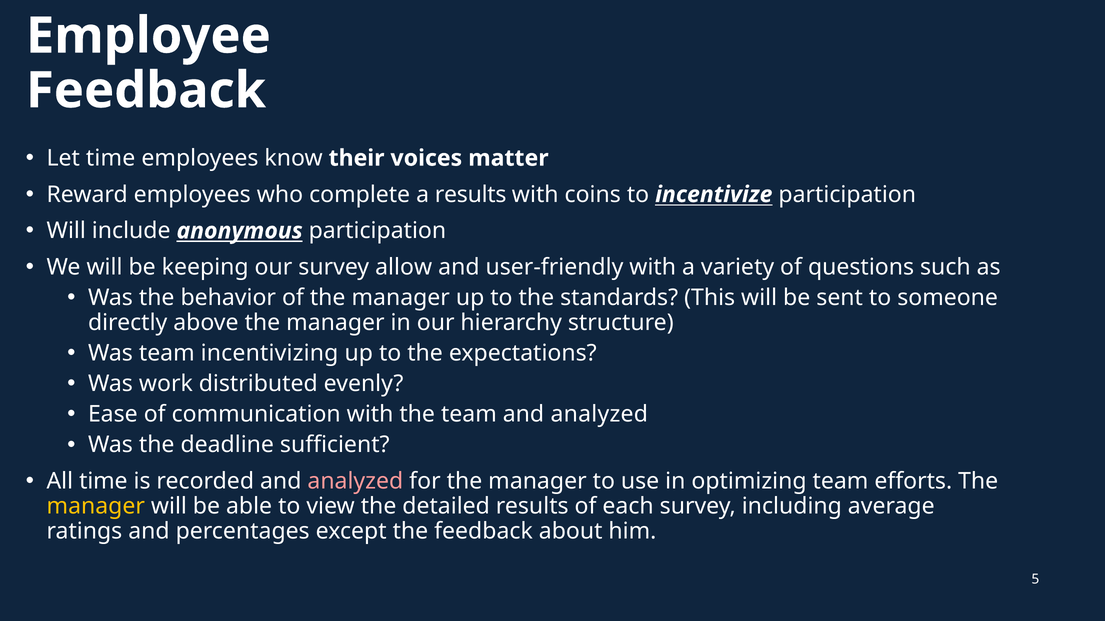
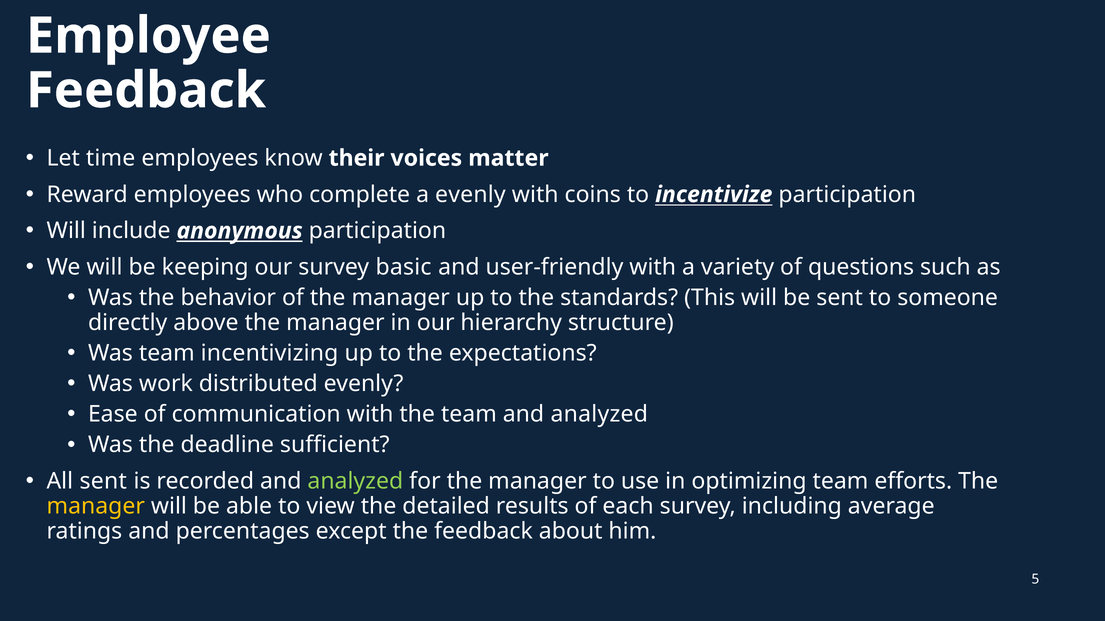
a results: results -> evenly
allow: allow -> basic
All time: time -> sent
analyzed at (355, 482) colour: pink -> light green
